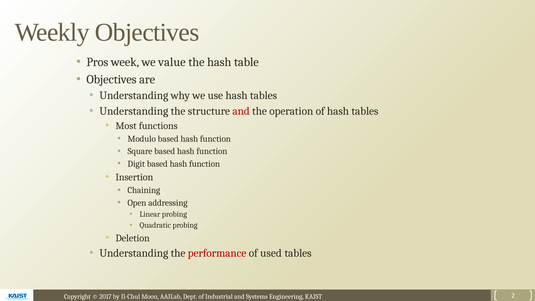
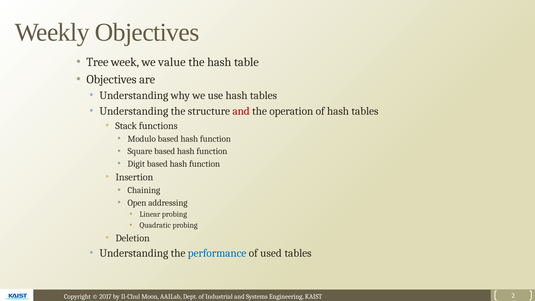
Pros: Pros -> Tree
Most: Most -> Stack
performance colour: red -> blue
